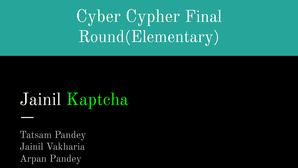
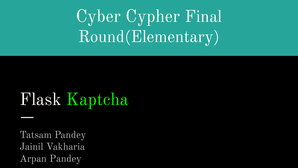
Jainil at (40, 99): Jainil -> Flask
